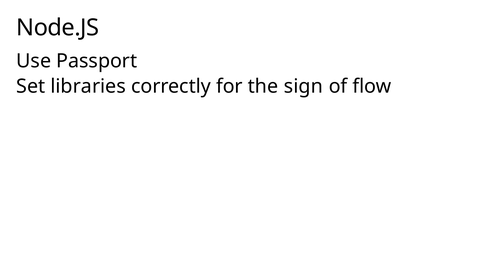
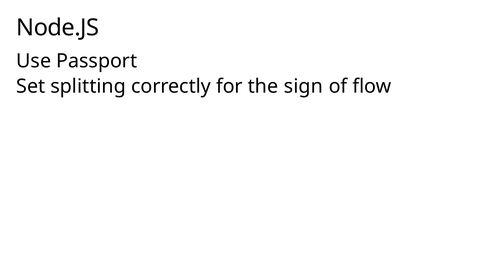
libraries: libraries -> splitting
